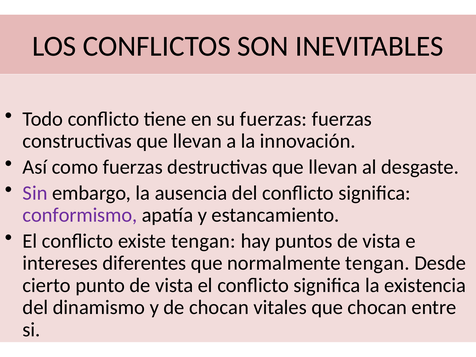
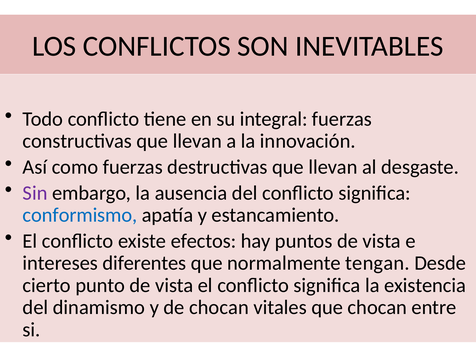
su fuerzas: fuerzas -> integral
conformismo colour: purple -> blue
existe tengan: tengan -> efectos
